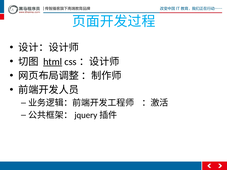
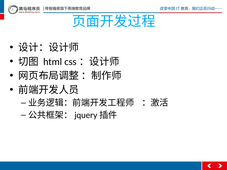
html underline: present -> none
